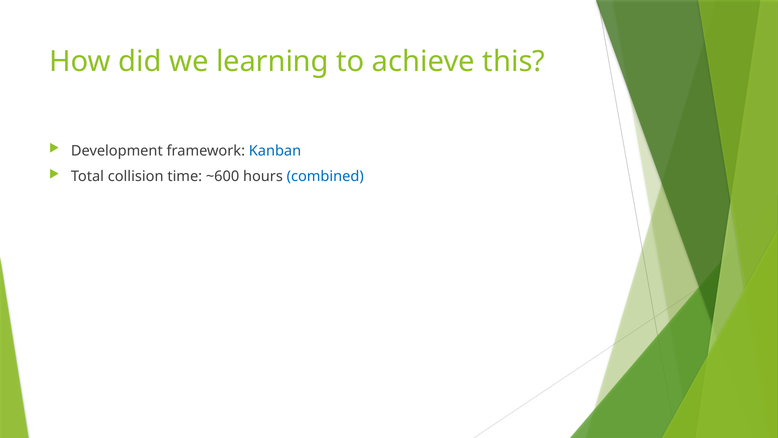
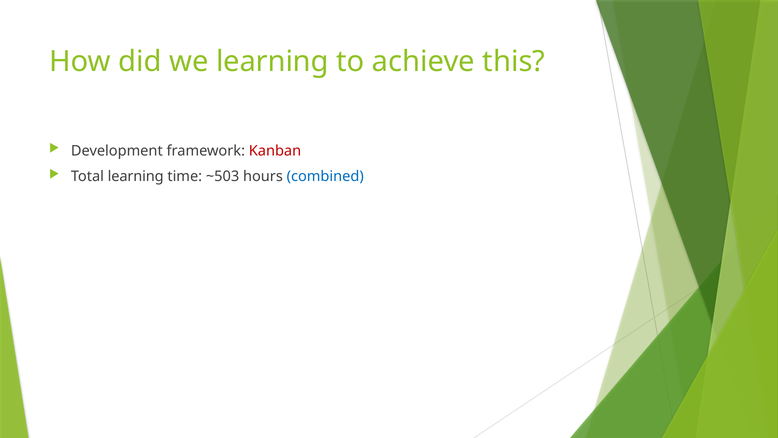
Kanban colour: blue -> red
Total collision: collision -> learning
~600: ~600 -> ~503
